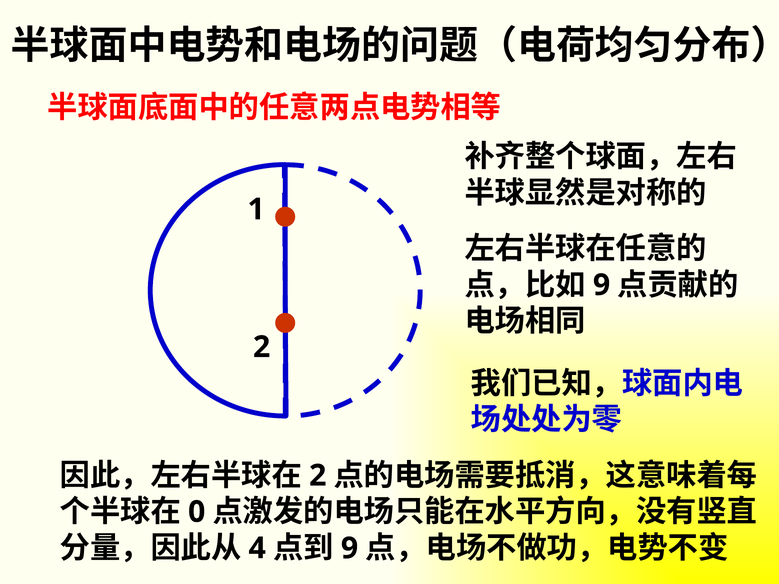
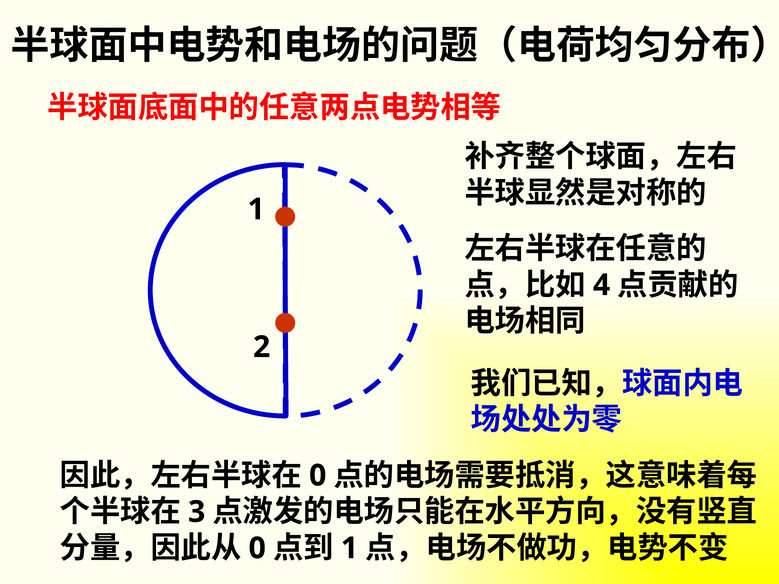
9 at (602, 285): 9 -> 4
2 at (318, 476): 2 -> 0
0: 0 -> 3
4 at (257, 548): 4 -> 0
9 at (350, 548): 9 -> 1
